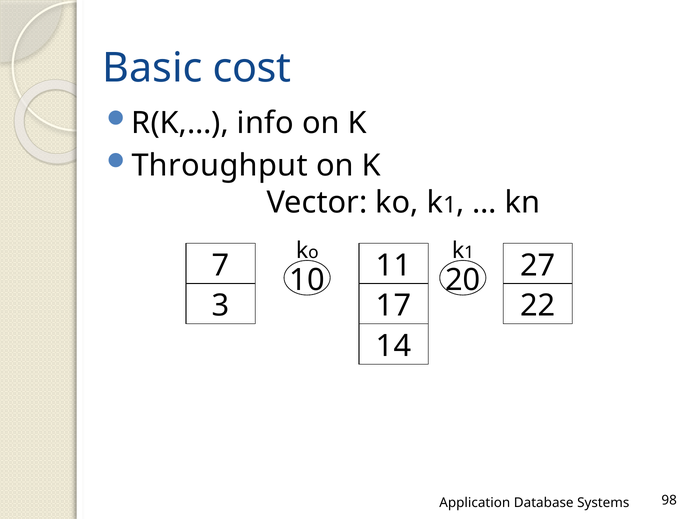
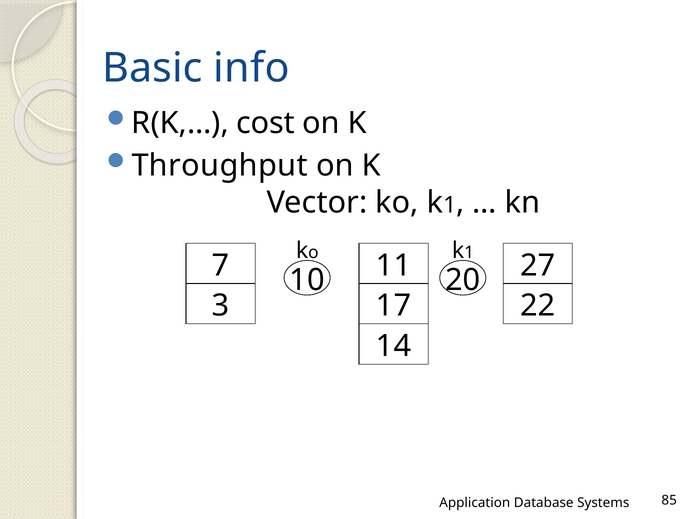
cost: cost -> info
info: info -> cost
98: 98 -> 85
